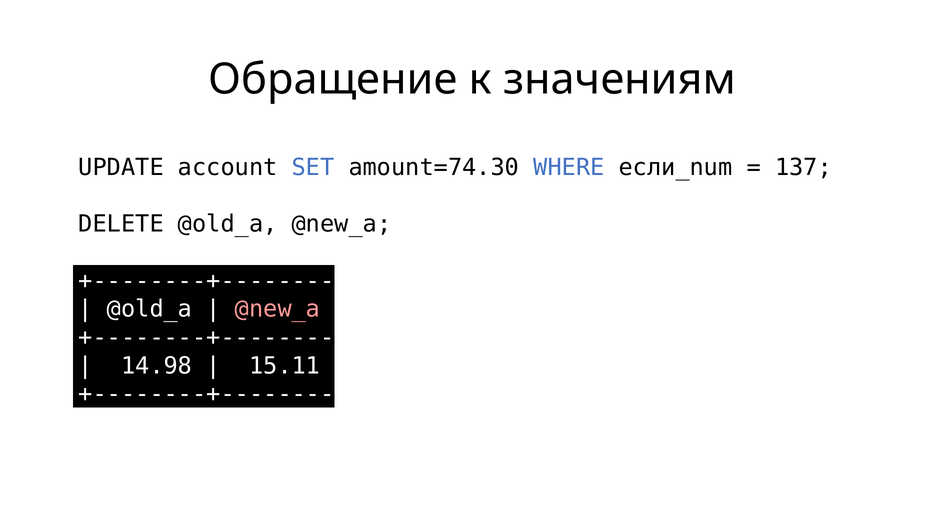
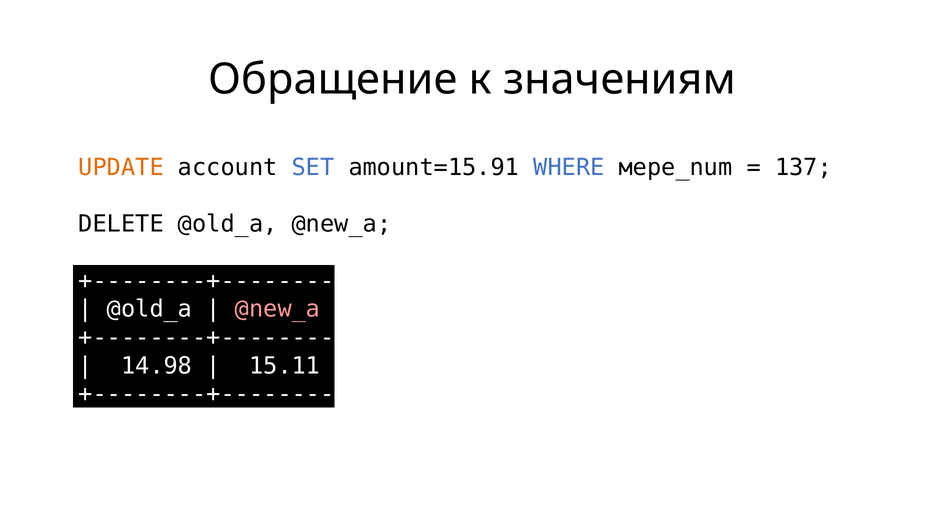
UPDATE colour: black -> orange
amount=74.30: amount=74.30 -> amount=15.91
если_num: если_num -> мере_num
